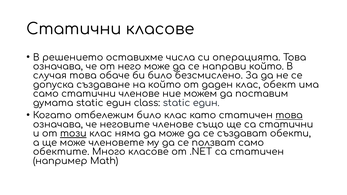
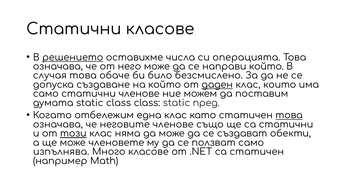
решението underline: none -> present
даден underline: none -> present
обект: обект -> които
думата static един: един -> class
class static един: един -> пред
отбележим било: било -> една
обектите: обектите -> изпълнява
